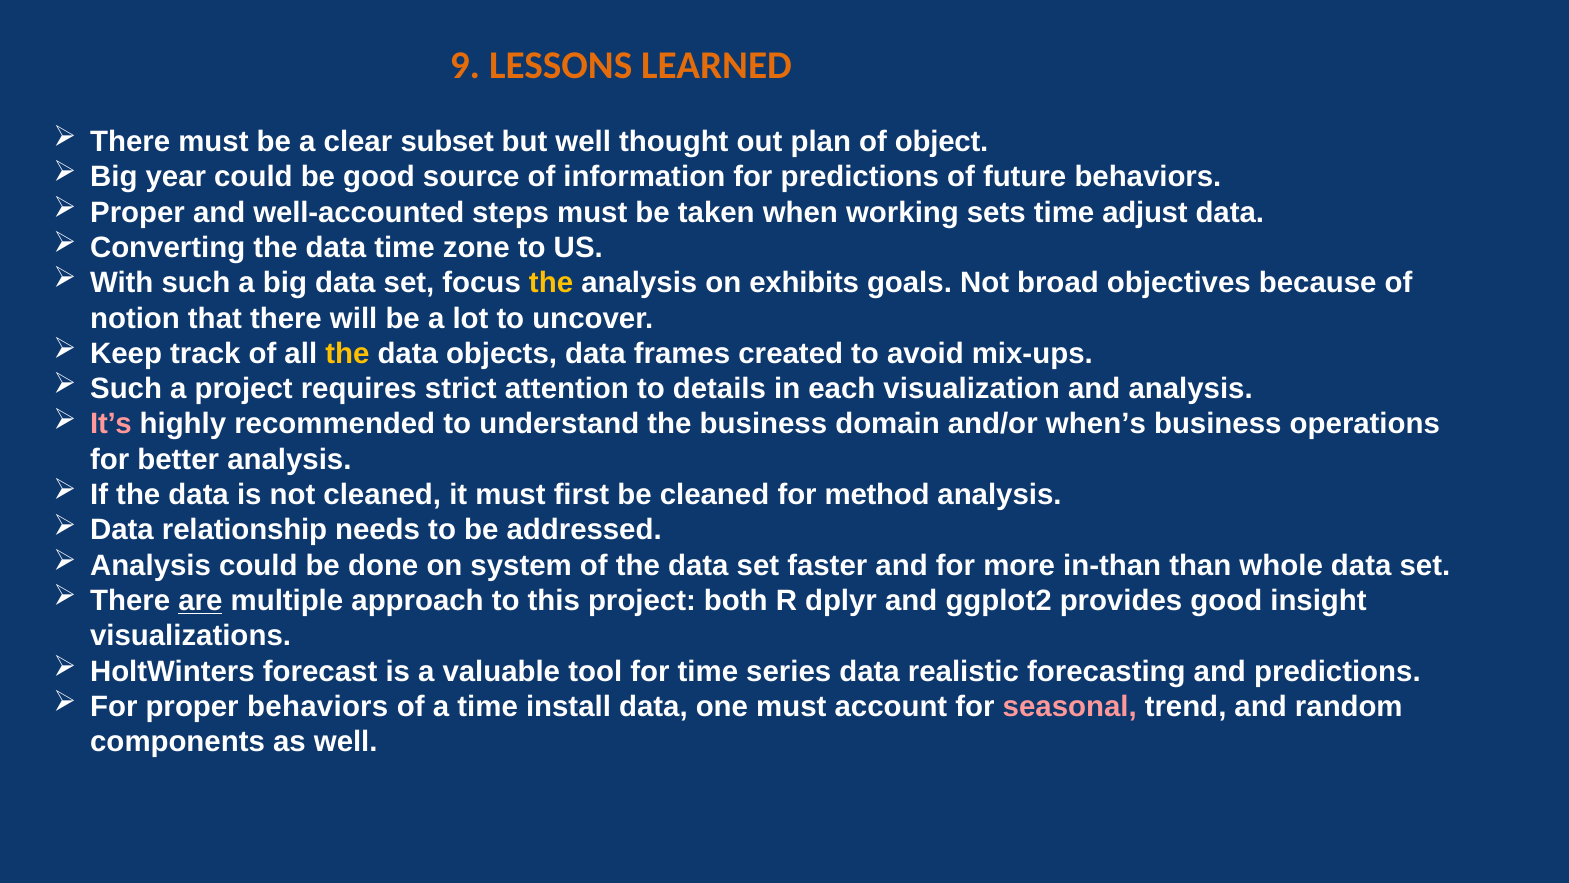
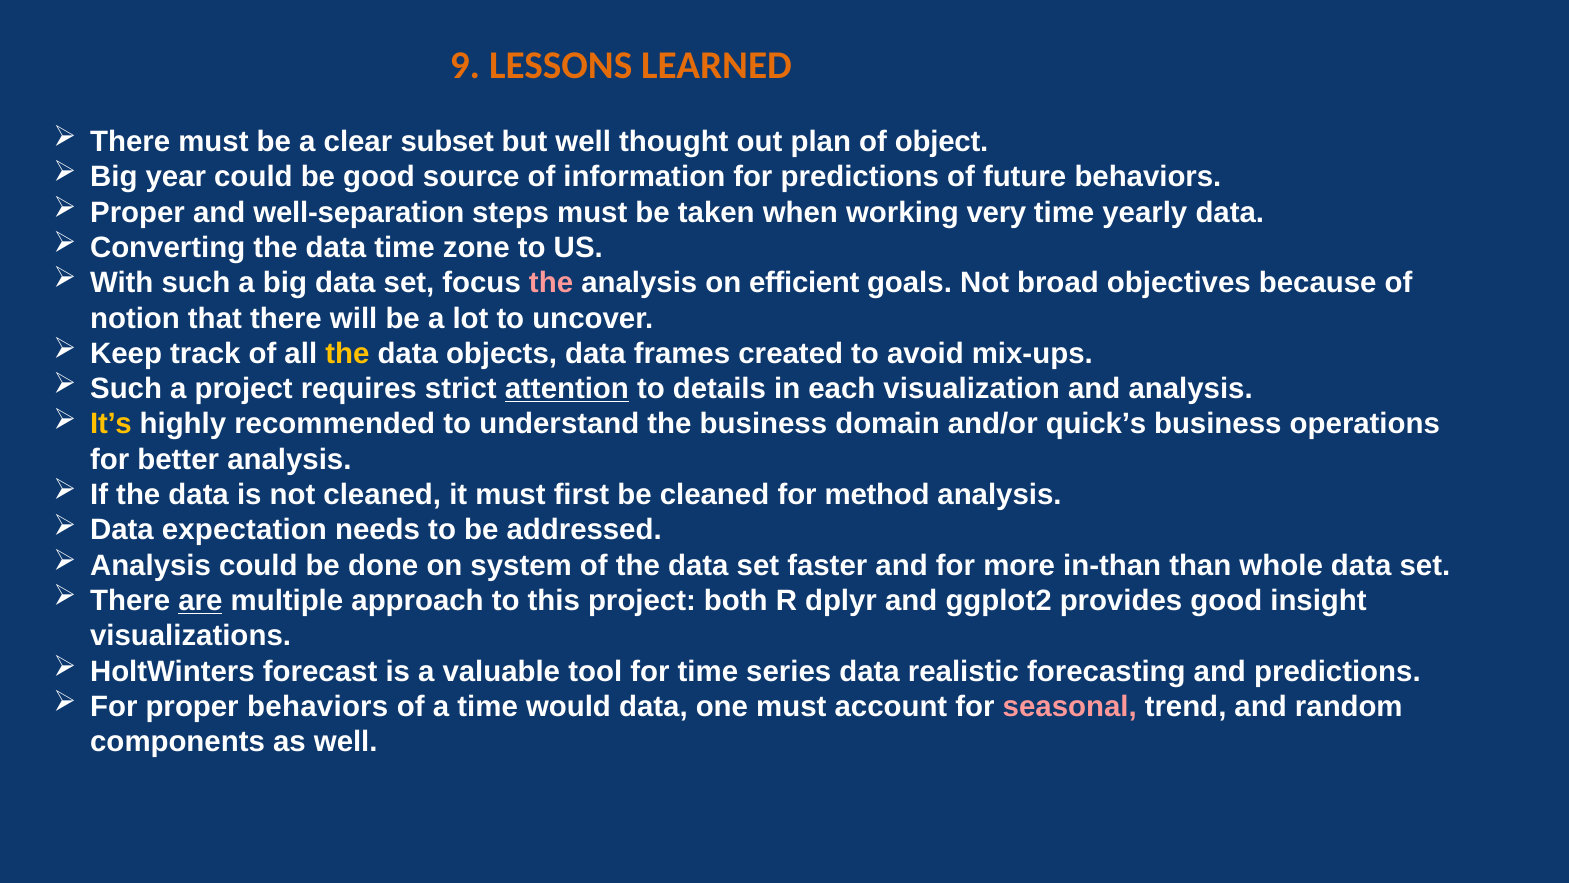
well-accounted: well-accounted -> well-separation
sets: sets -> very
adjust: adjust -> yearly
the at (551, 283) colour: yellow -> pink
exhibits: exhibits -> efficient
attention underline: none -> present
It’s colour: pink -> yellow
when’s: when’s -> quick’s
relationship: relationship -> expectation
install: install -> would
